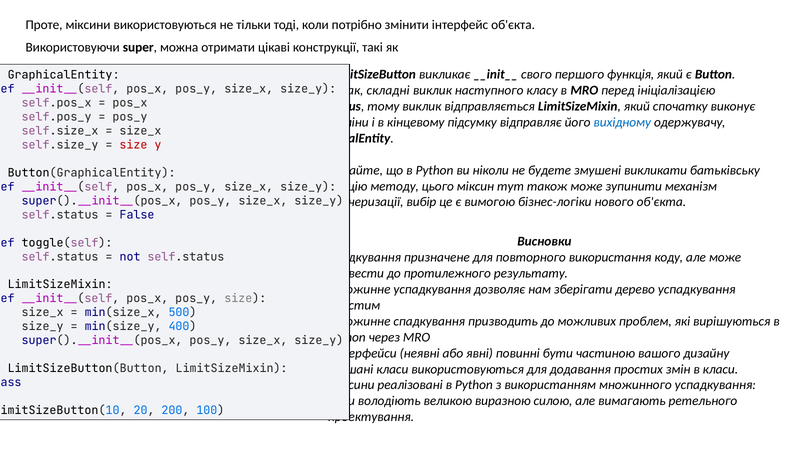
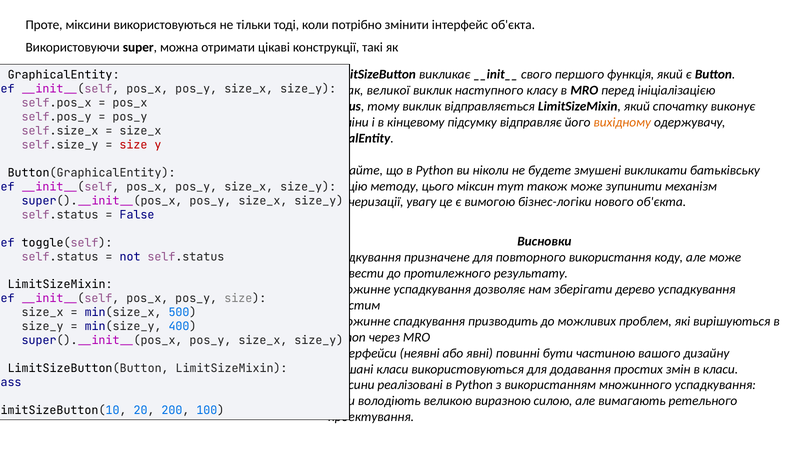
складні: складні -> великої
вихідному colour: blue -> orange
вибір: вибір -> увагу
